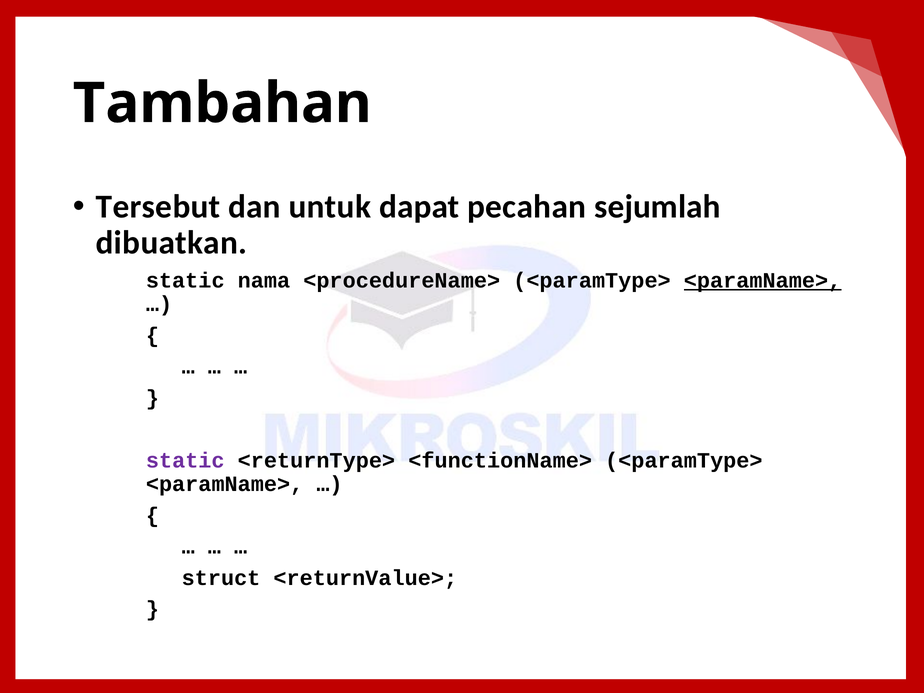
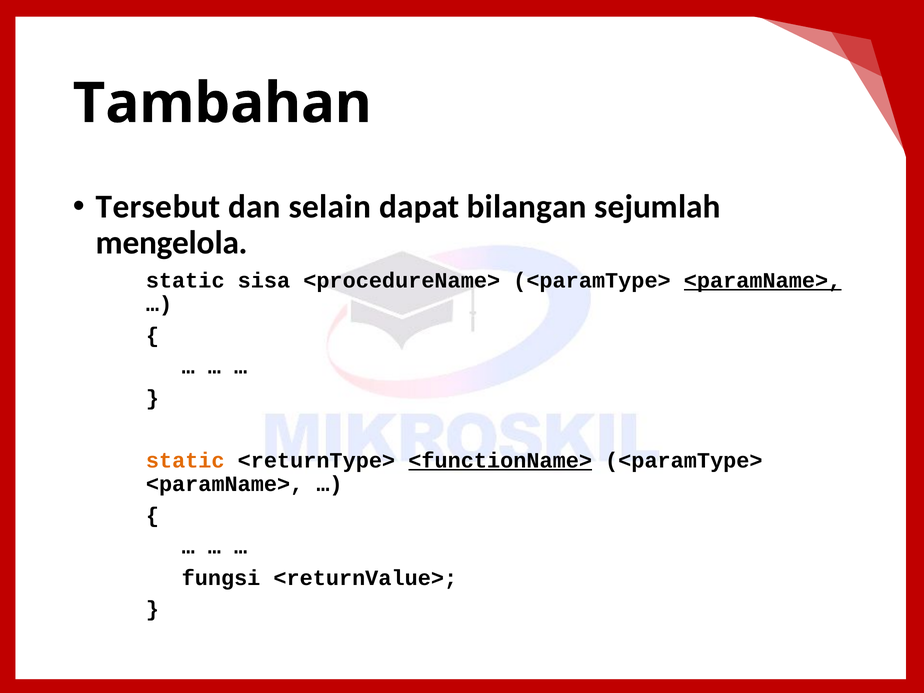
untuk: untuk -> selain
pecahan: pecahan -> bilangan
dibuatkan: dibuatkan -> mengelola
nama: nama -> sisa
static at (185, 460) colour: purple -> orange
<functionName> underline: none -> present
struct: struct -> fungsi
